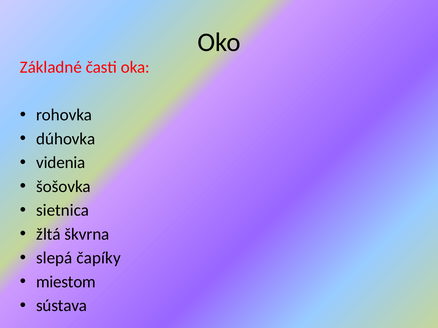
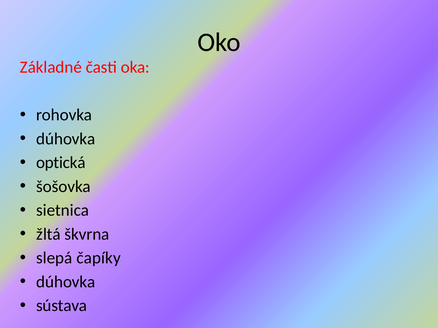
videnia: videnia -> optická
miestom at (66, 282): miestom -> dúhovka
